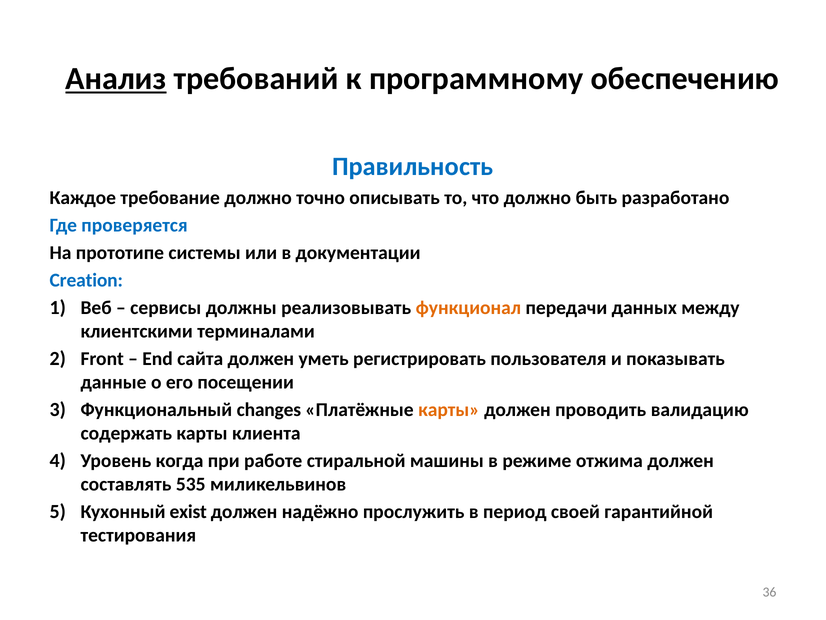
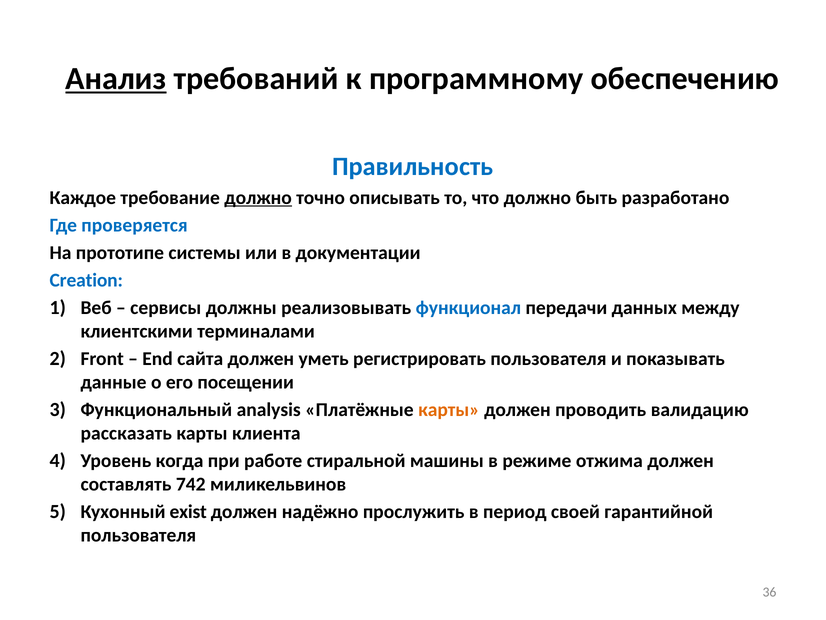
должно at (258, 198) underline: none -> present
функционал colour: orange -> blue
changes: changes -> analysis
содержать: содержать -> рассказать
535: 535 -> 742
тестирования at (138, 535): тестирования -> пользователя
